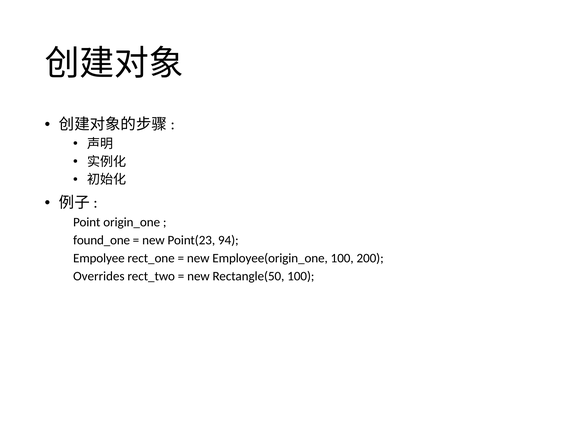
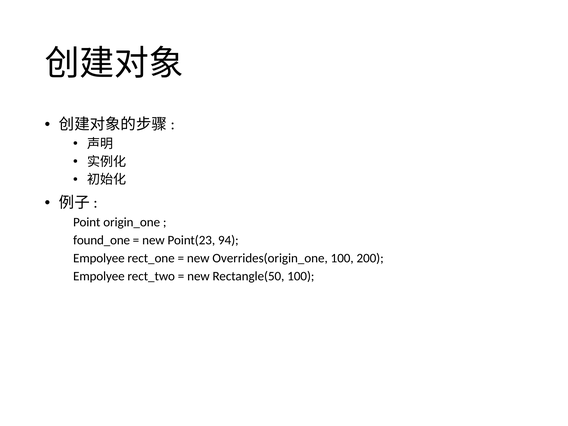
Employee(origin_one: Employee(origin_one -> Overrides(origin_one
Overrides at (99, 276): Overrides -> Empolyee
